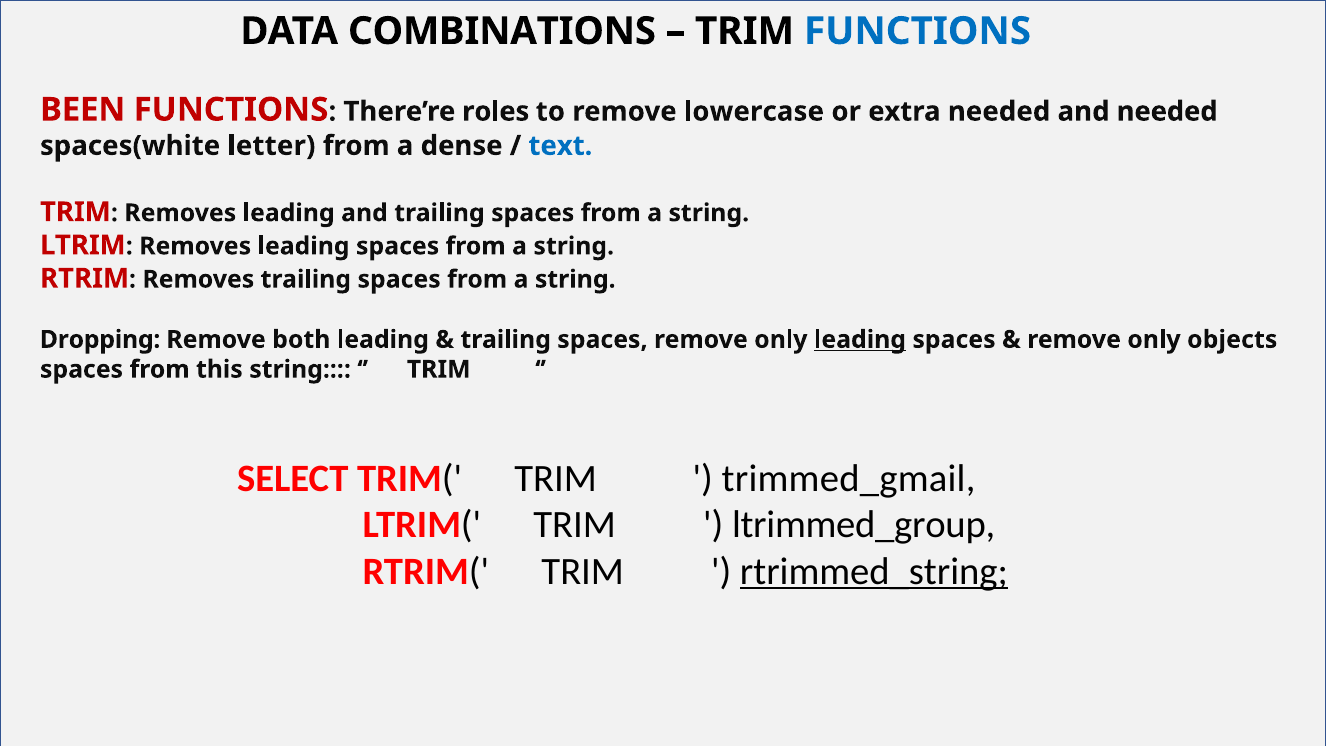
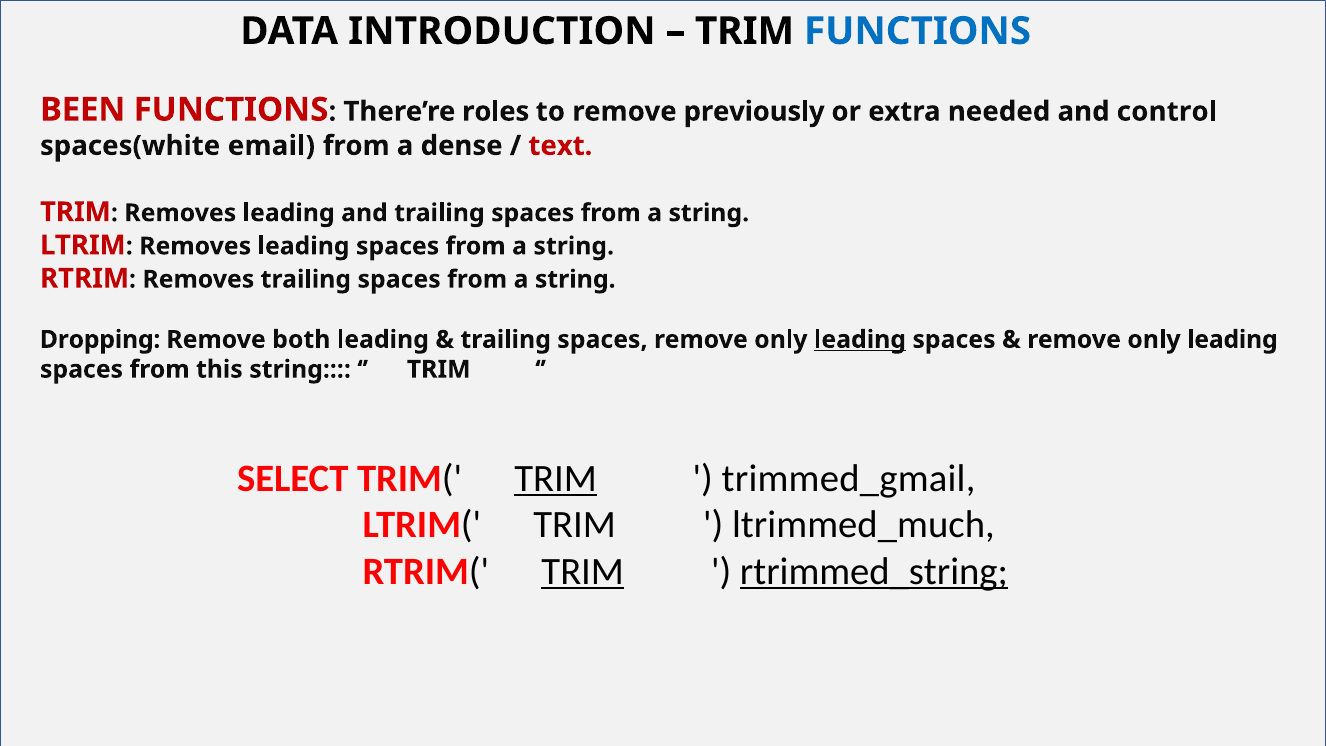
COMBINATIONS: COMBINATIONS -> INTRODUCTION
lowercase: lowercase -> previously
and needed: needed -> control
letter: letter -> email
text colour: blue -> red
objects at (1232, 340): objects -> leading
TRIM at (556, 478) underline: none -> present
ltrimmed_group: ltrimmed_group -> ltrimmed_much
TRIM at (583, 571) underline: none -> present
